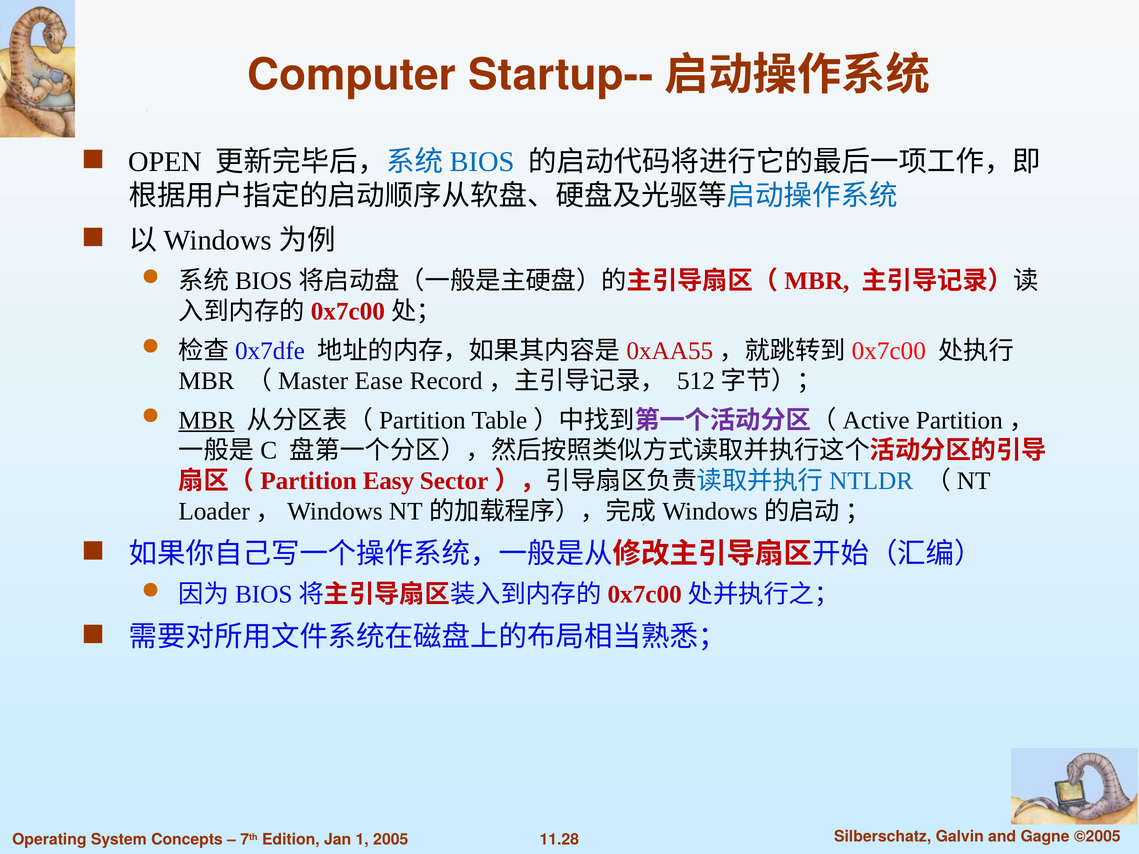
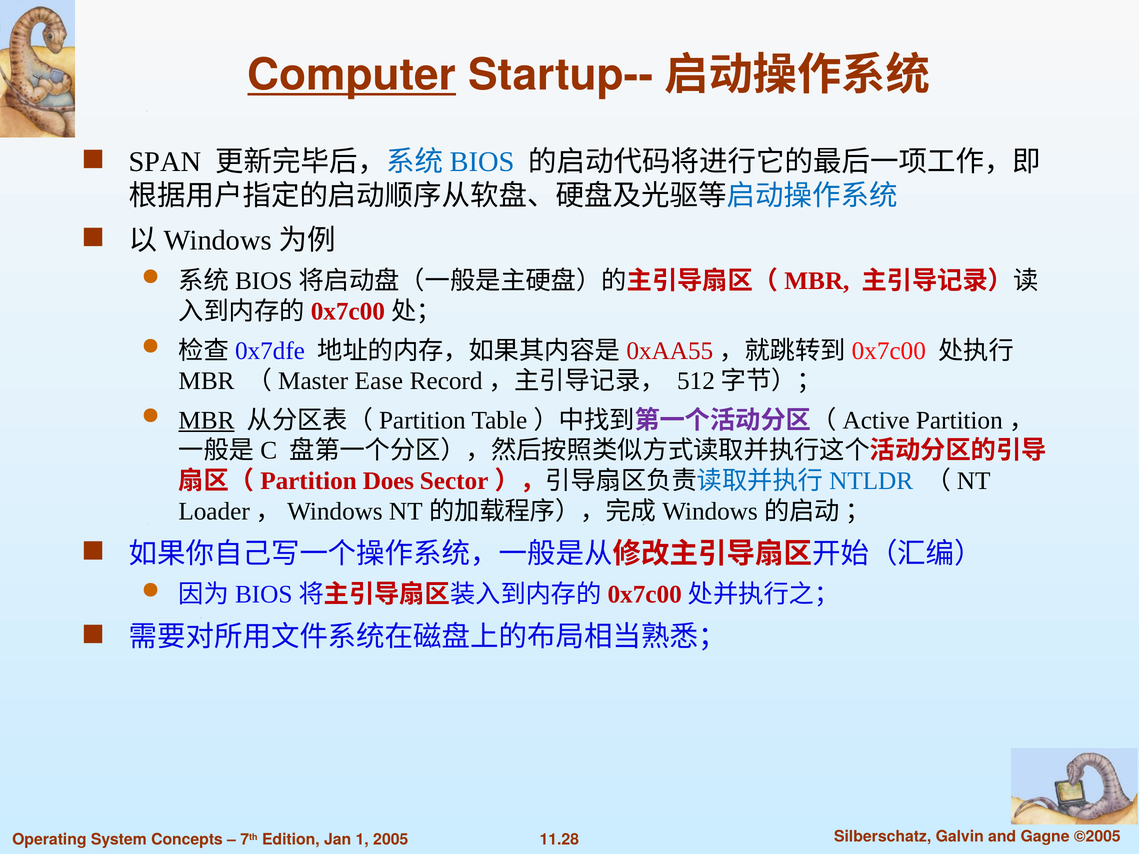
Computer underline: none -> present
OPEN: OPEN -> SPAN
Easy: Easy -> Does
